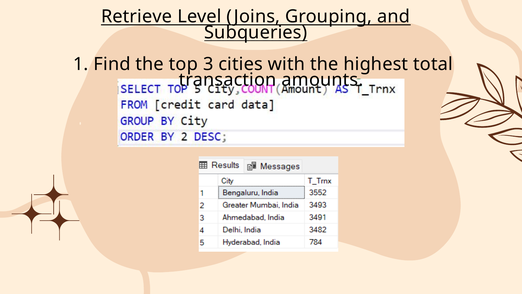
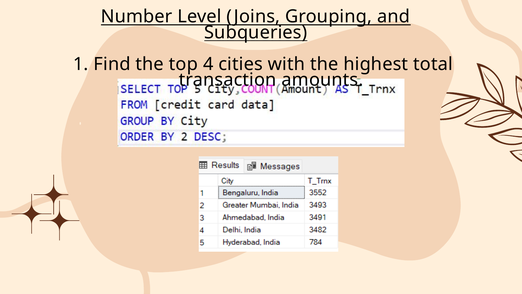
Retrieve: Retrieve -> Number
3: 3 -> 4
